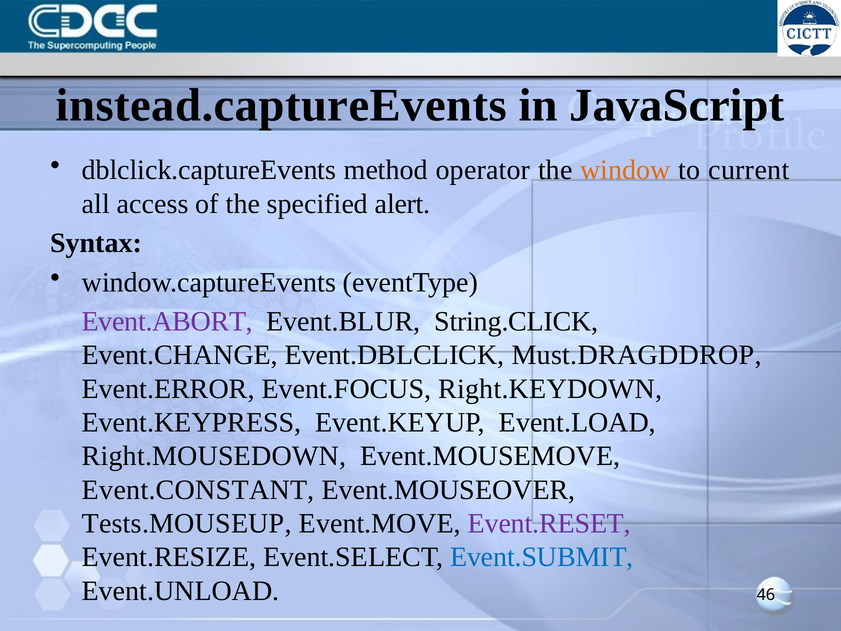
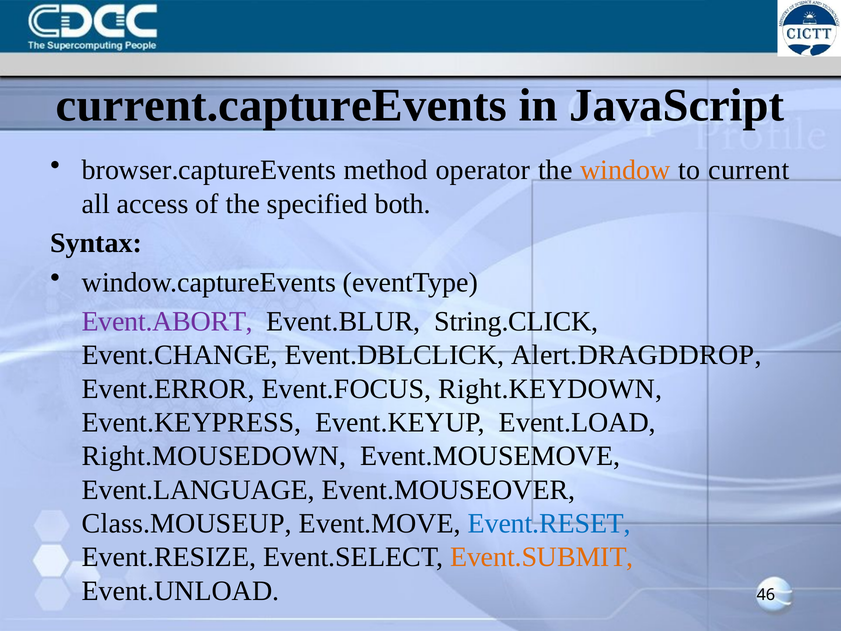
instead.captureEvents: instead.captureEvents -> current.captureEvents
dblclick.captureEvents: dblclick.captureEvents -> browser.captureEvents
alert: alert -> both
Must.DRAGDDROP: Must.DRAGDDROP -> Alert.DRAGDDROP
Event.CONSTANT: Event.CONSTANT -> Event.LANGUAGE
Tests.MOUSEUP: Tests.MOUSEUP -> Class.MOUSEUP
Event.RESET colour: purple -> blue
Event.SUBMIT colour: blue -> orange
